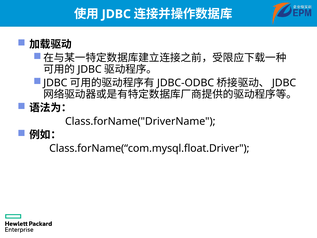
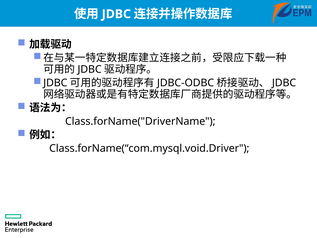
Class.forName(“com.mysql.float.Driver: Class.forName(“com.mysql.float.Driver -> Class.forName(“com.mysql.void.Driver
